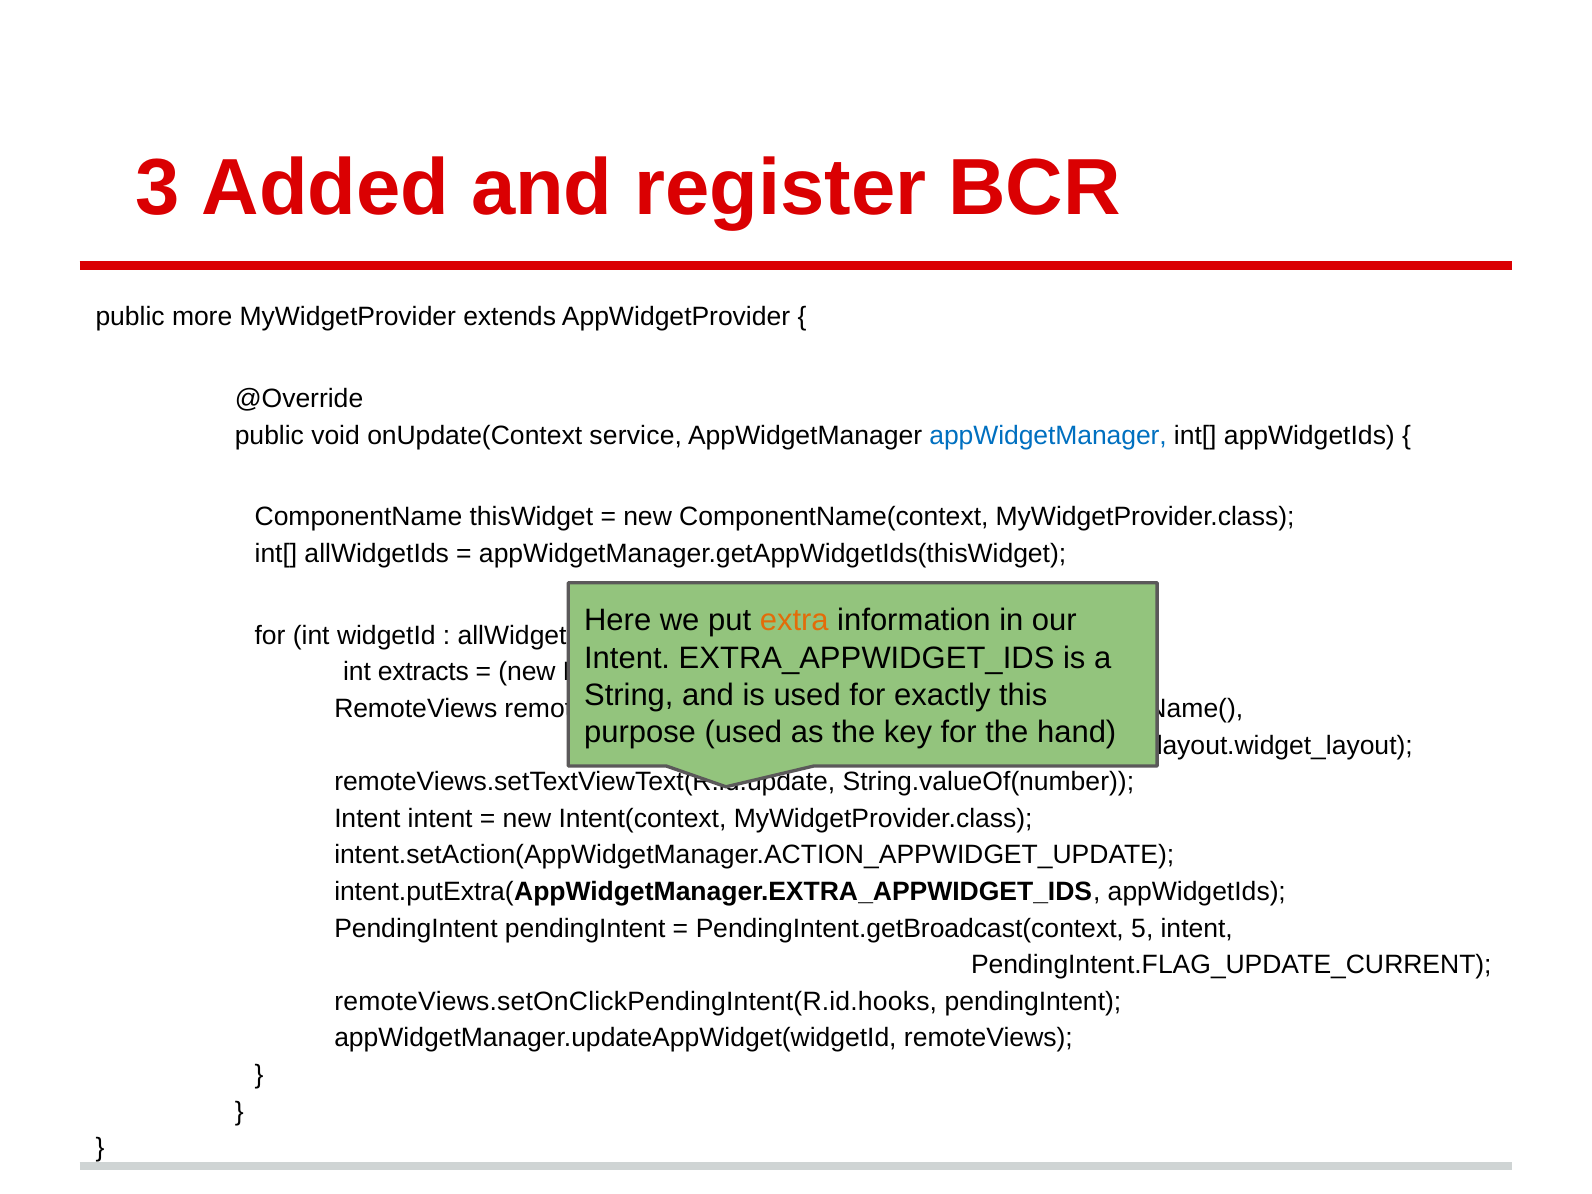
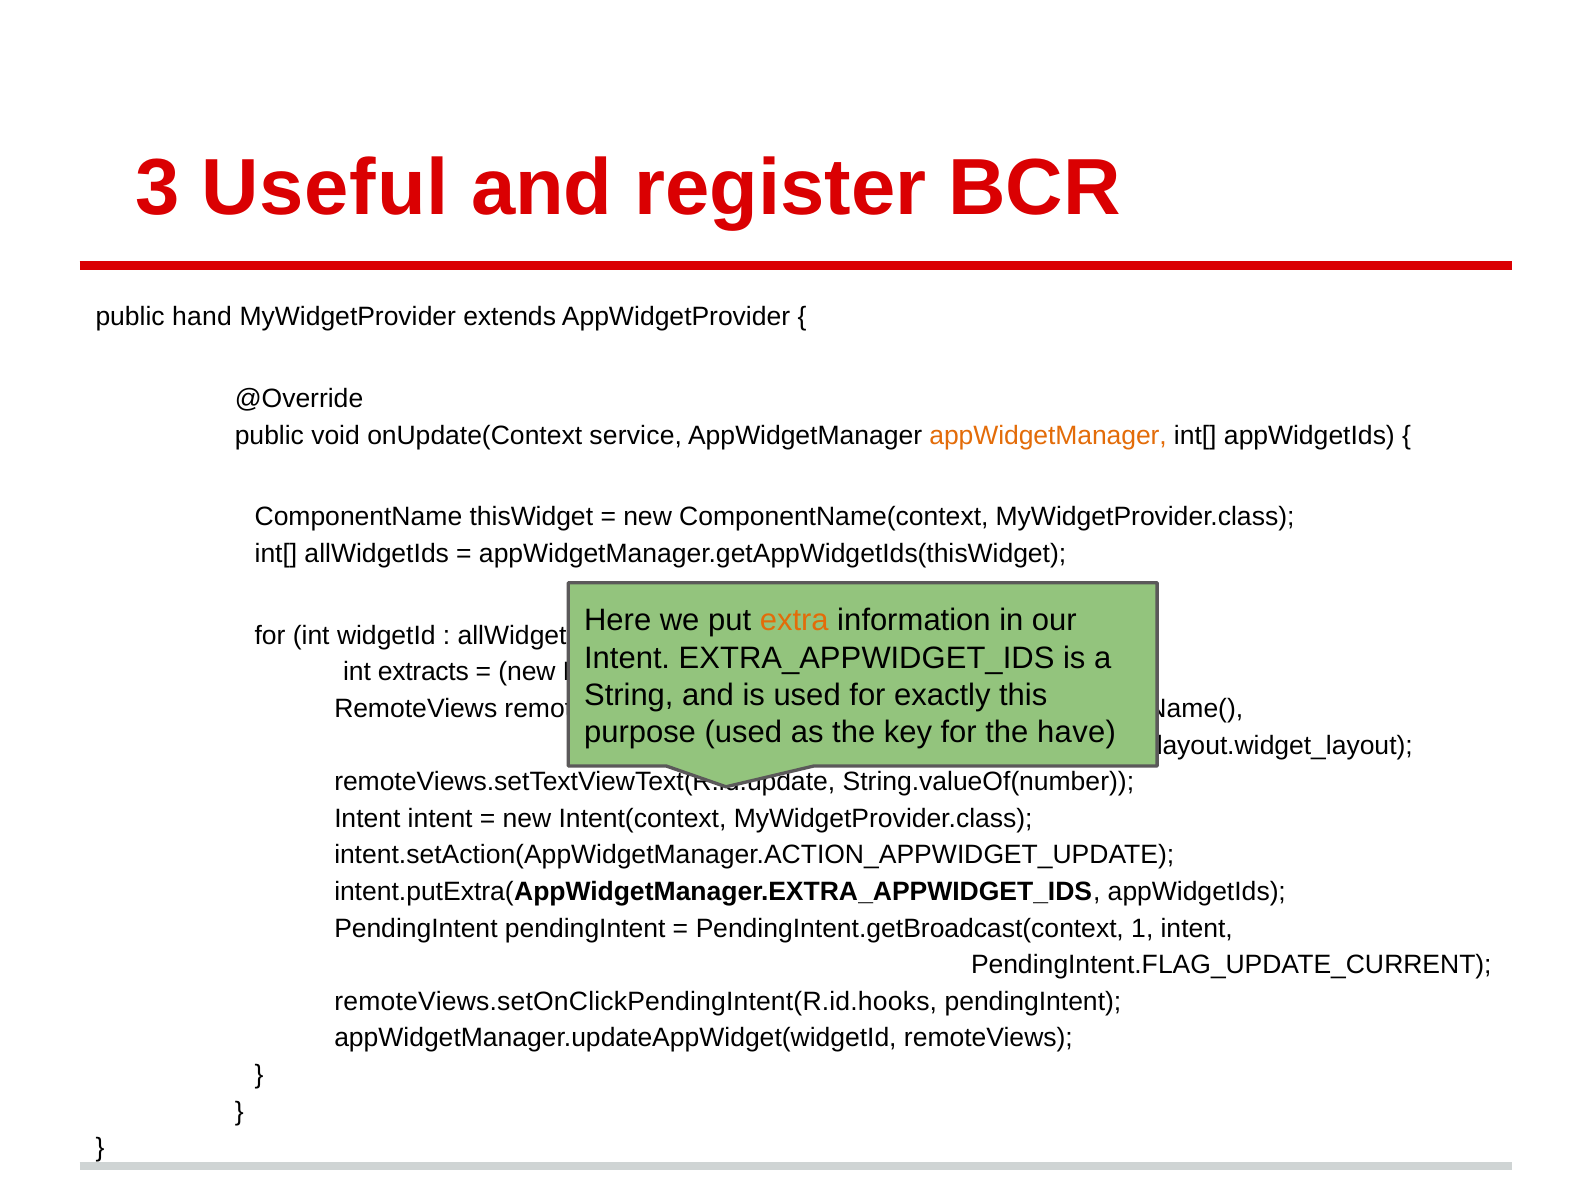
Added: Added -> Useful
more: more -> hand
appWidgetManager at (1048, 435) colour: blue -> orange
hand: hand -> have
5: 5 -> 1
